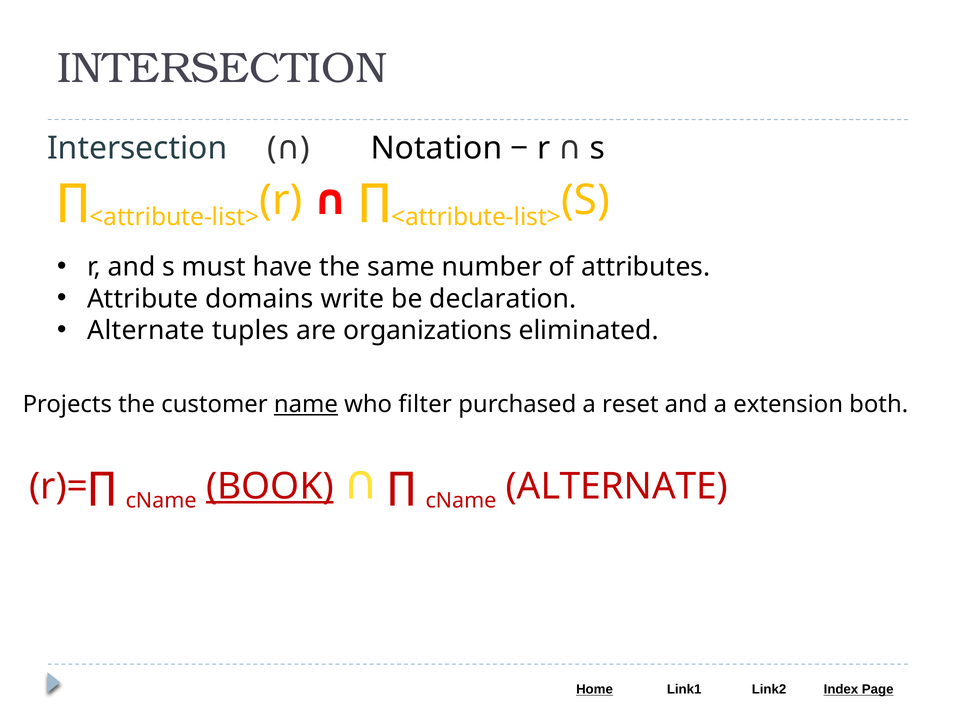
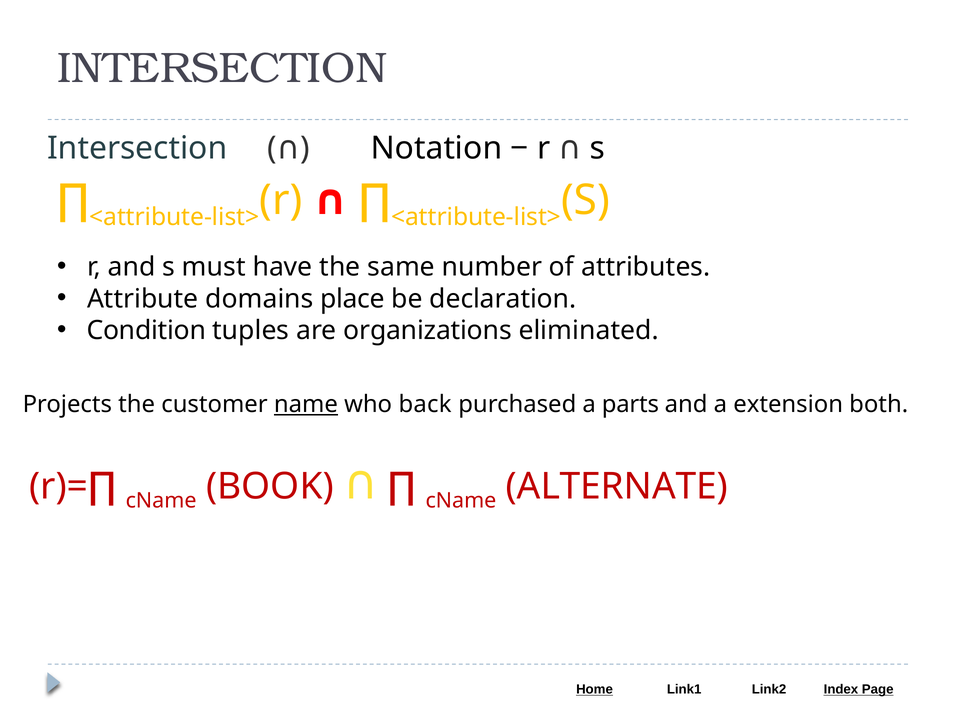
write: write -> place
Alternate at (146, 331): Alternate -> Condition
filter: filter -> back
reset: reset -> parts
BOOK underline: present -> none
